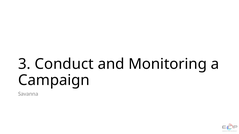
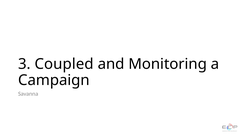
Conduct: Conduct -> Coupled
